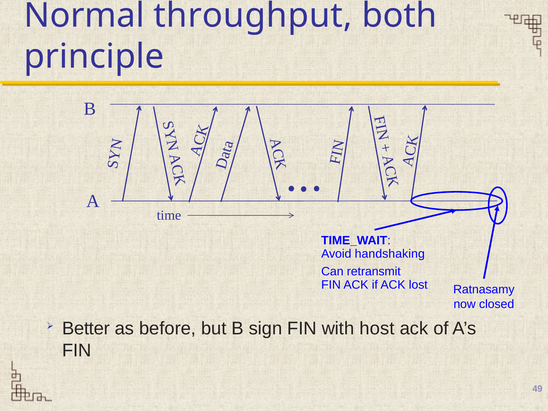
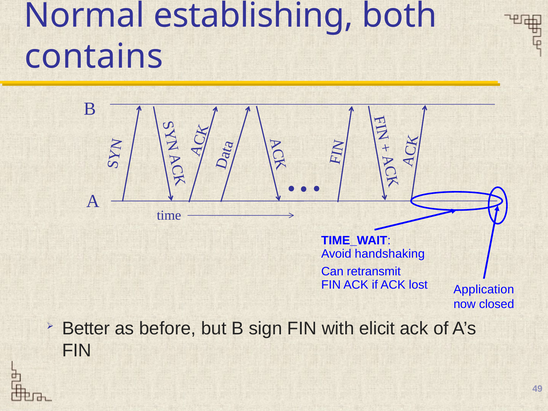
throughput: throughput -> establishing
principle: principle -> contains
Ratnasamy: Ratnasamy -> Application
host: host -> elicit
